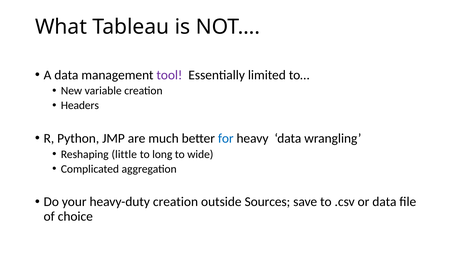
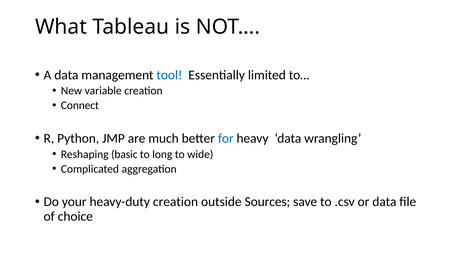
tool colour: purple -> blue
Headers: Headers -> Connect
little: little -> basic
